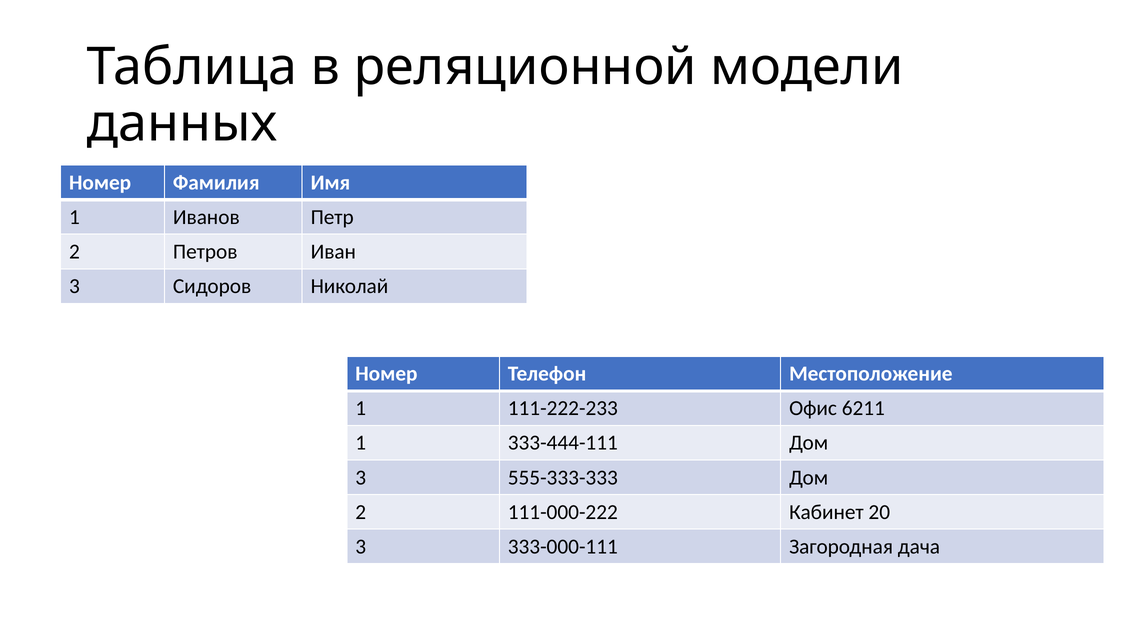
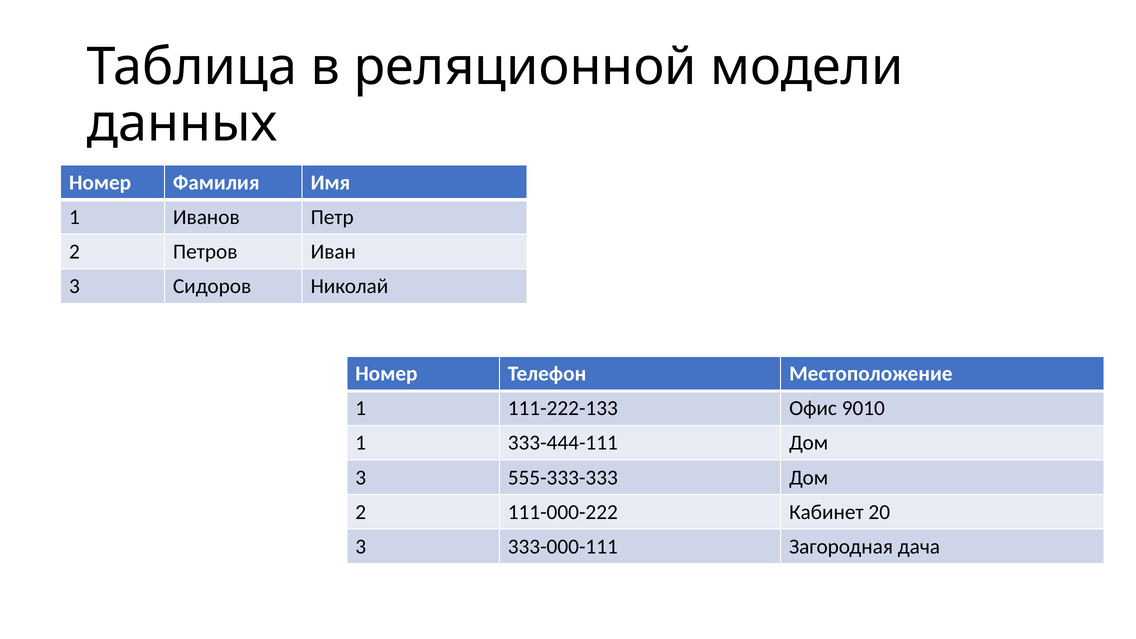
111-222-233: 111-222-233 -> 111-222-133
6211: 6211 -> 9010
